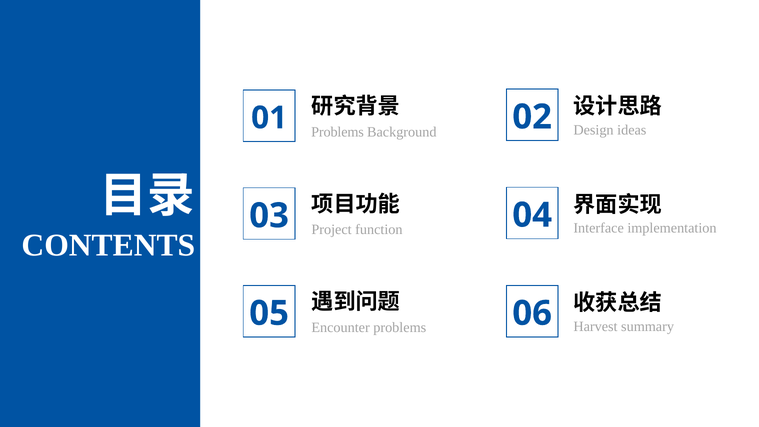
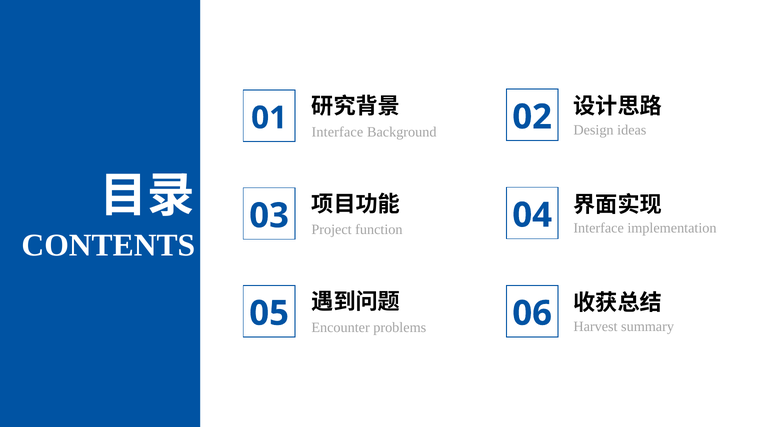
Problems at (338, 132): Problems -> Interface
